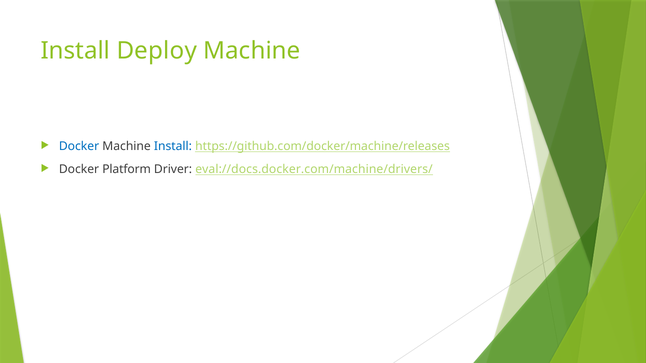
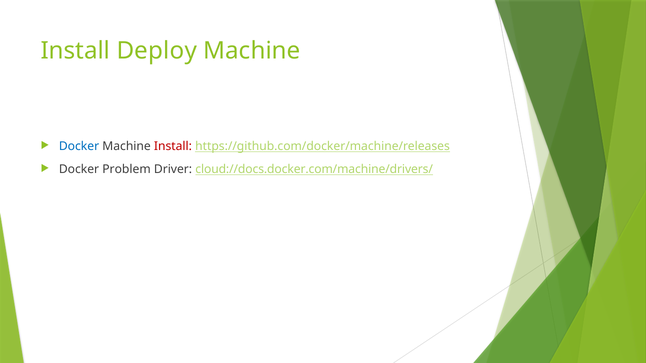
Install at (173, 146) colour: blue -> red
Platform: Platform -> Problem
eval://docs.docker.com/machine/drivers/: eval://docs.docker.com/machine/drivers/ -> cloud://docs.docker.com/machine/drivers/
